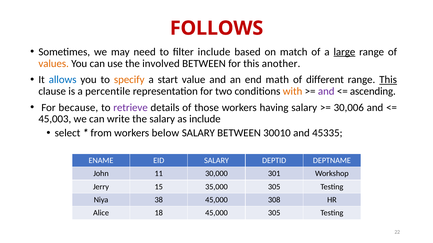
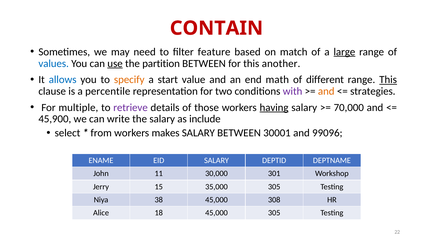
FOLLOWS: FOLLOWS -> CONTAIN
filter include: include -> feature
values colour: orange -> blue
use underline: none -> present
involved: involved -> partition
with colour: orange -> purple
and at (326, 91) colour: purple -> orange
ascending: ascending -> strategies
because: because -> multiple
having underline: none -> present
30,006: 30,006 -> 70,000
45,003: 45,003 -> 45,900
below: below -> makes
30010: 30010 -> 30001
45335: 45335 -> 99096
